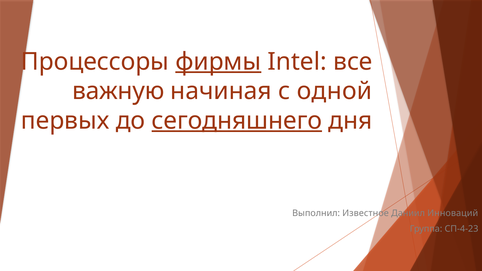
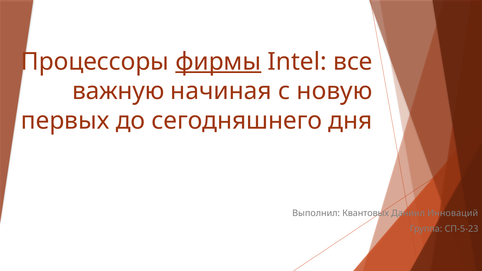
одной: одной -> новую
сегодняшнего underline: present -> none
Известное: Известное -> Квантовых
СП-4-23: СП-4-23 -> СП-5-23
